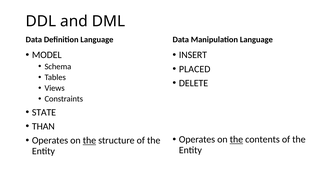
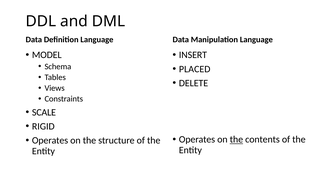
STATE: STATE -> SCALE
THAN: THAN -> RIGID
the at (89, 140) underline: present -> none
